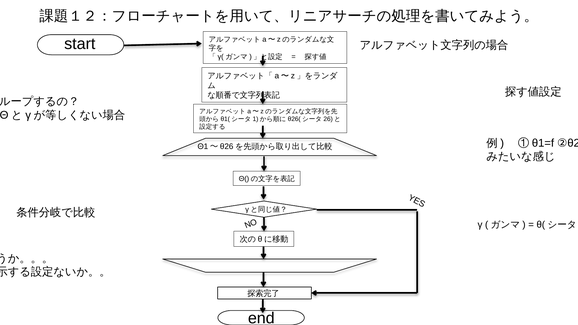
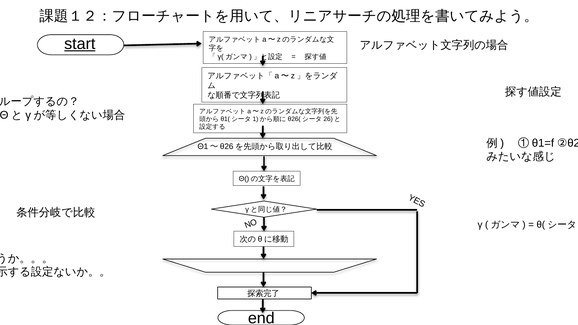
start underline: none -> present
